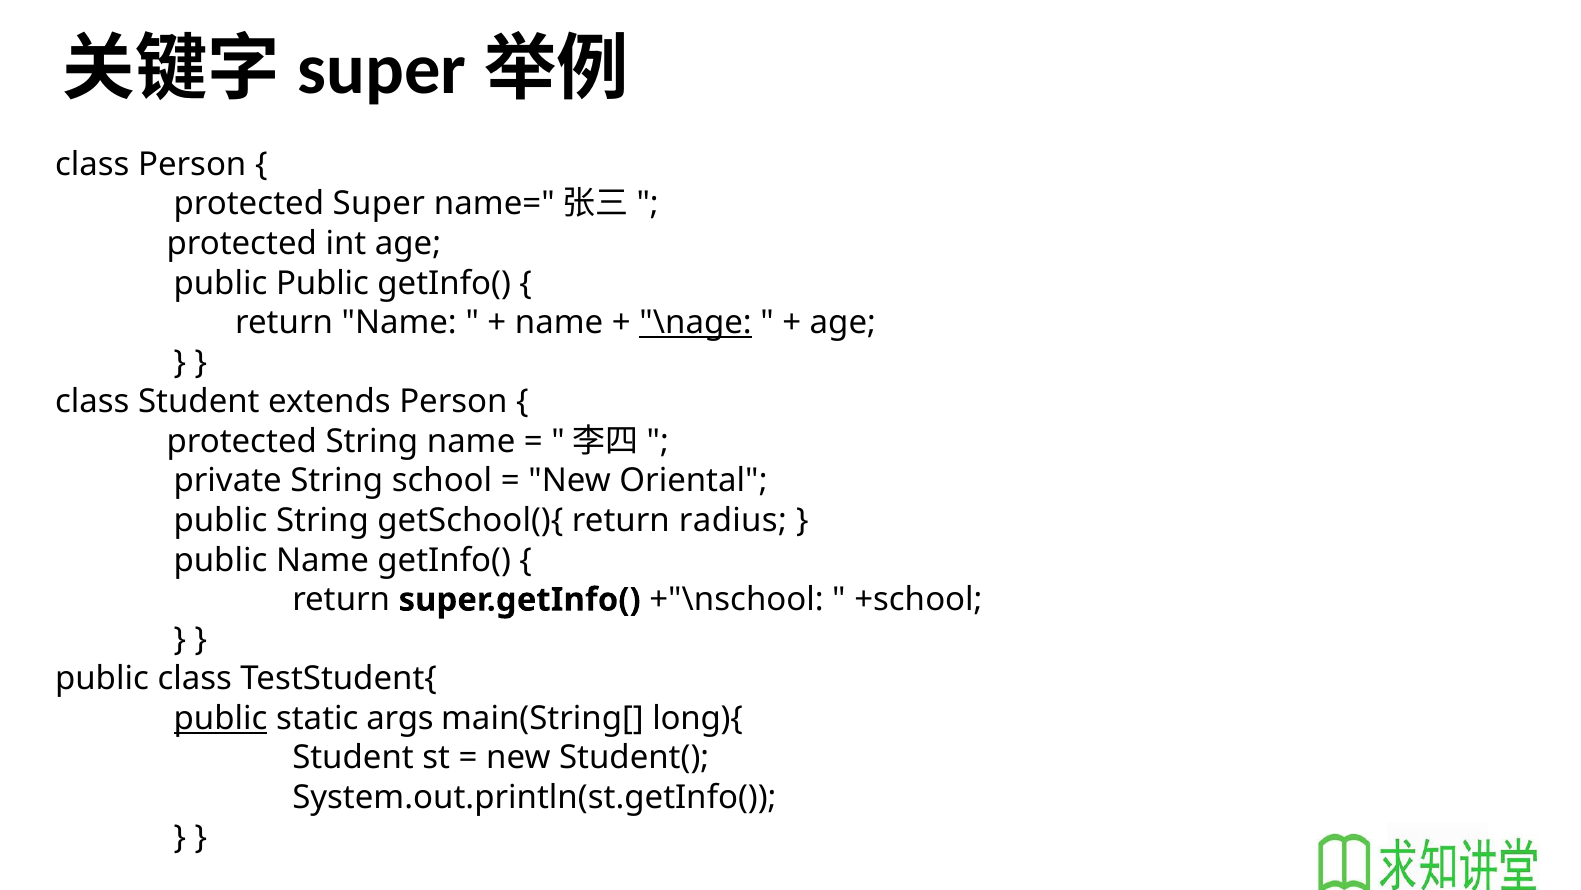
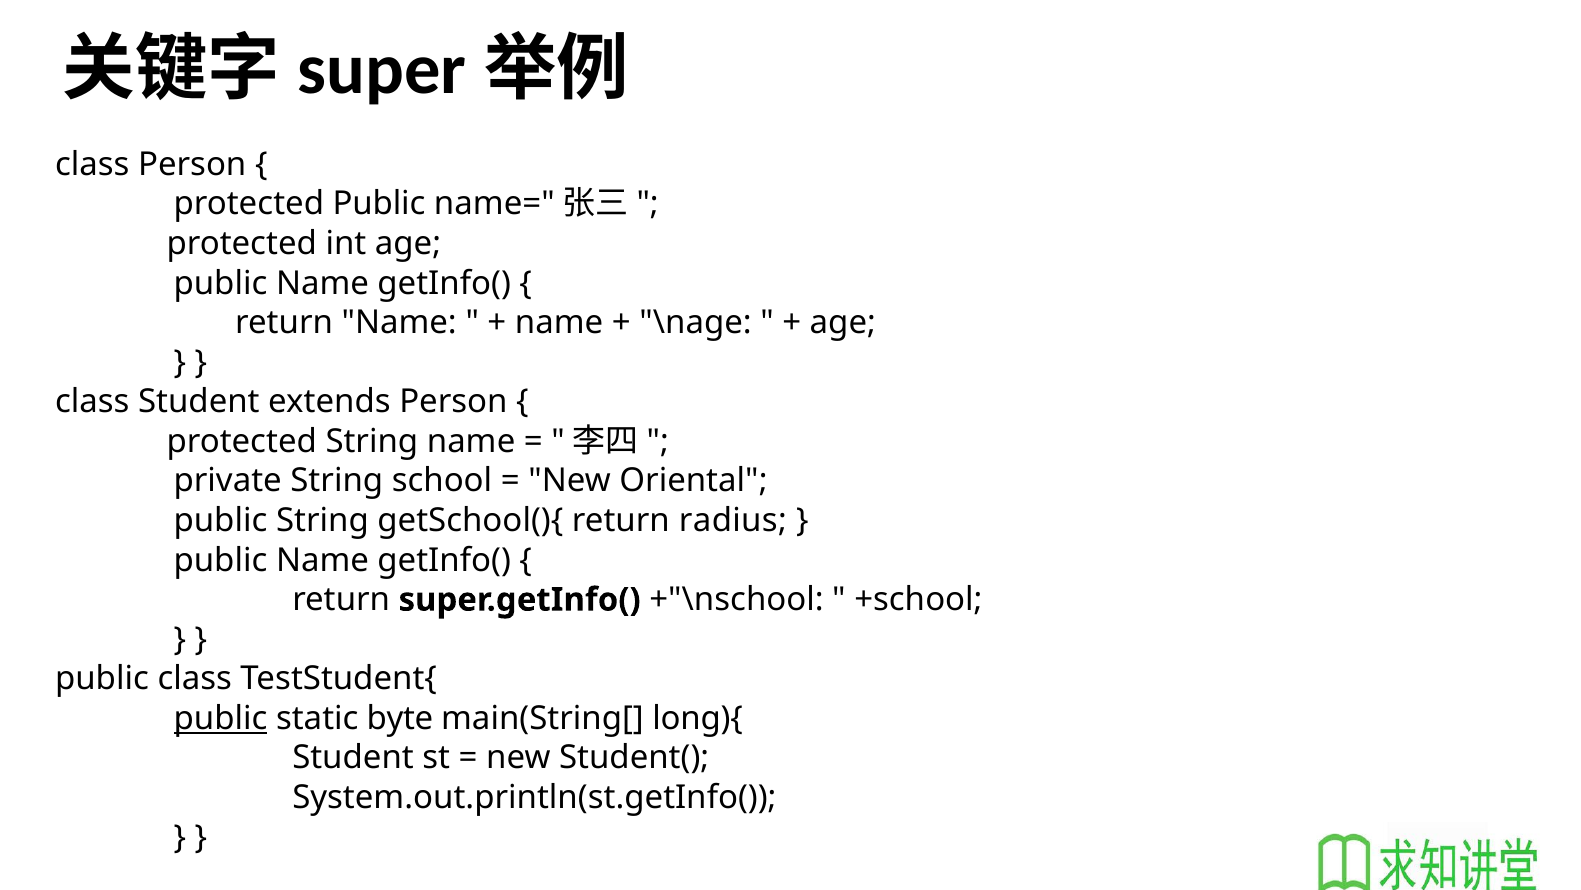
protected Super: Super -> Public
Public at (323, 283): Public -> Name
\nage underline: present -> none
args: args -> byte
